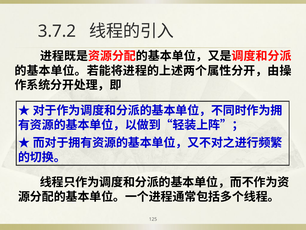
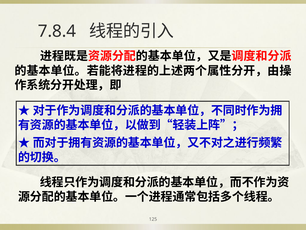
3.7.2: 3.7.2 -> 7.8.4
